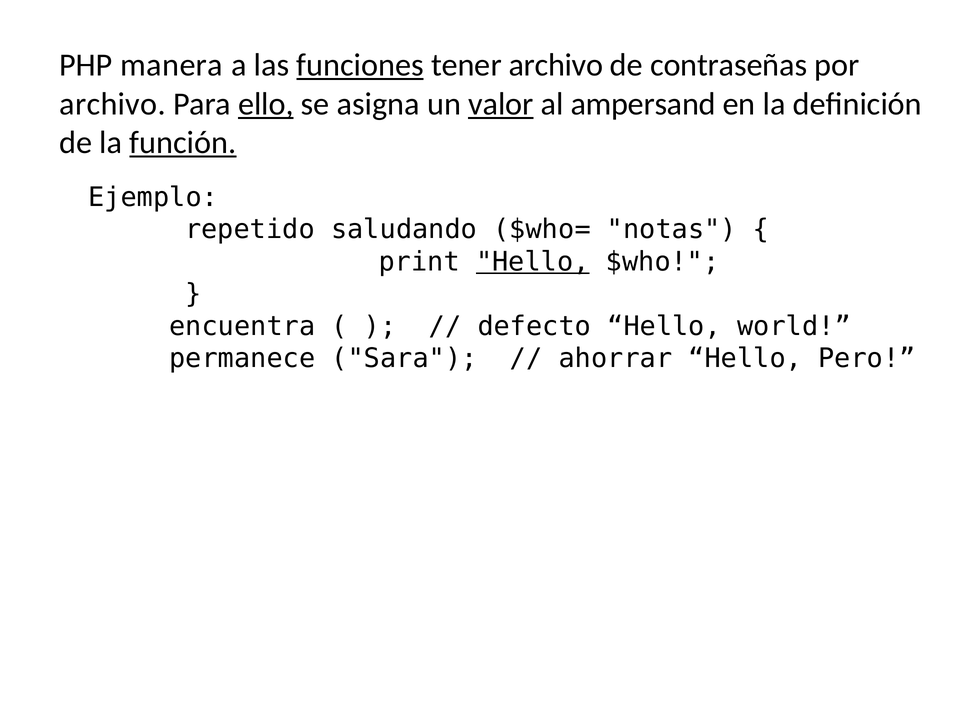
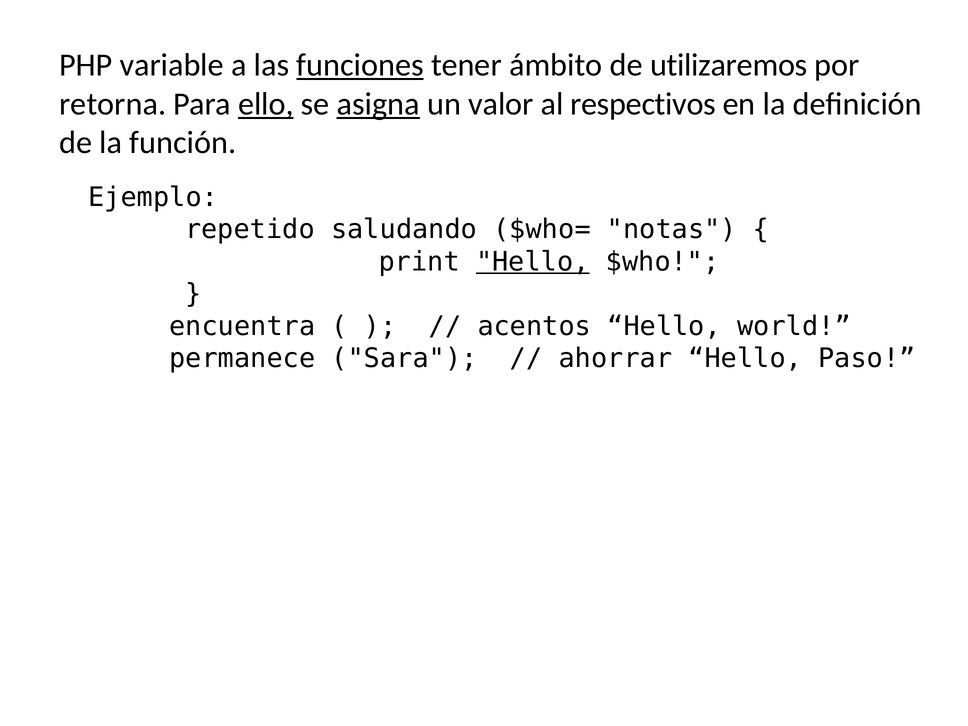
manera: manera -> variable
tener archivo: archivo -> ámbito
contraseñas: contraseñas -> utilizaremos
archivo at (113, 104): archivo -> retorna
asigna underline: none -> present
valor underline: present -> none
ampersand: ampersand -> respectivos
función underline: present -> none
defecto: defecto -> acentos
Pero: Pero -> Paso
